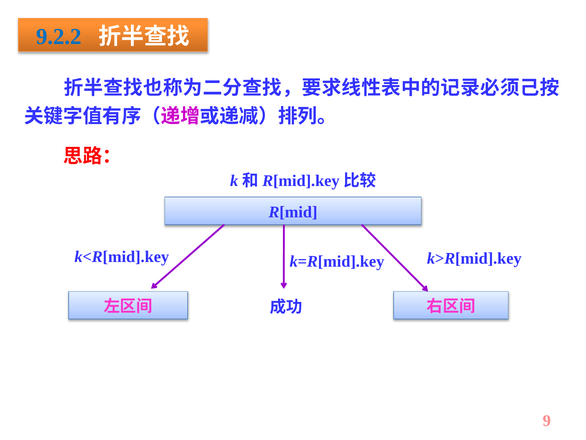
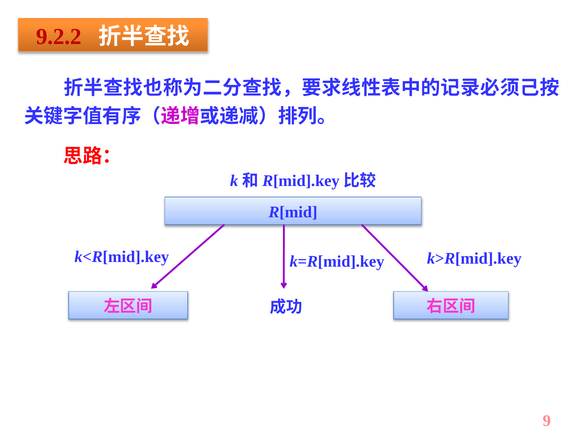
9.2.2 colour: blue -> red
